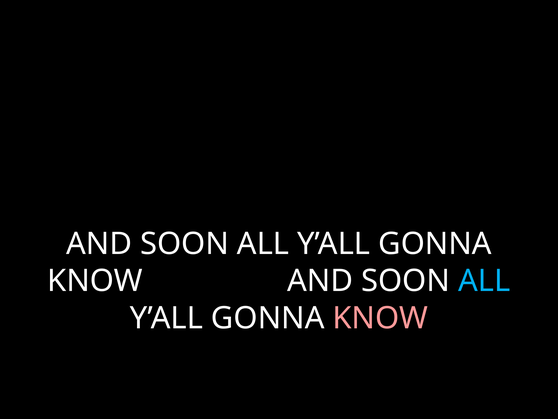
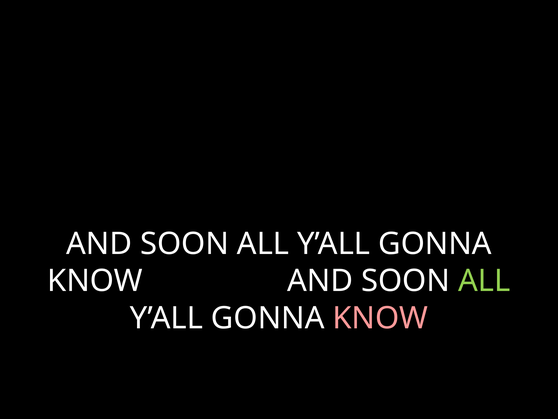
ALL at (484, 281) colour: light blue -> light green
